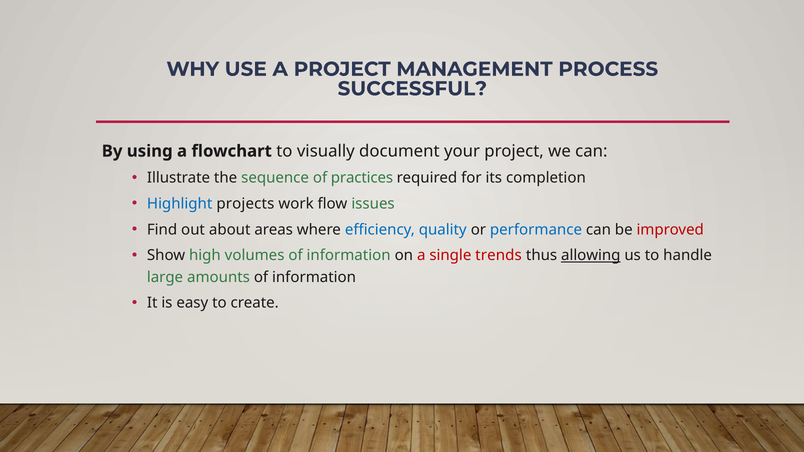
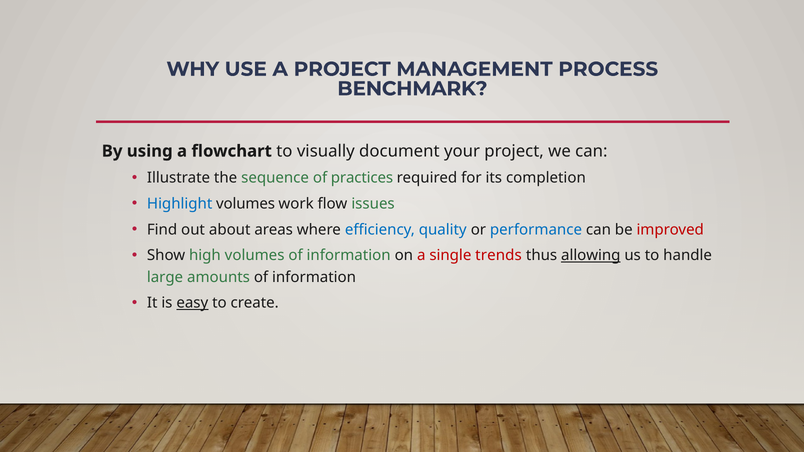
SUCCESSFUL: SUCCESSFUL -> BENCHMARK
Highlight projects: projects -> volumes
easy underline: none -> present
